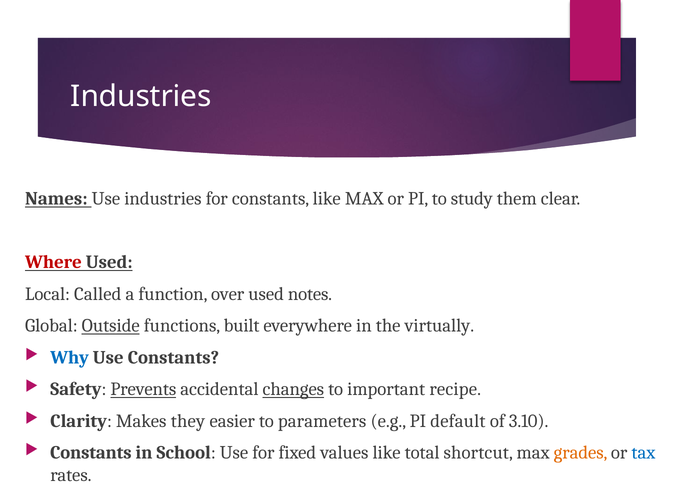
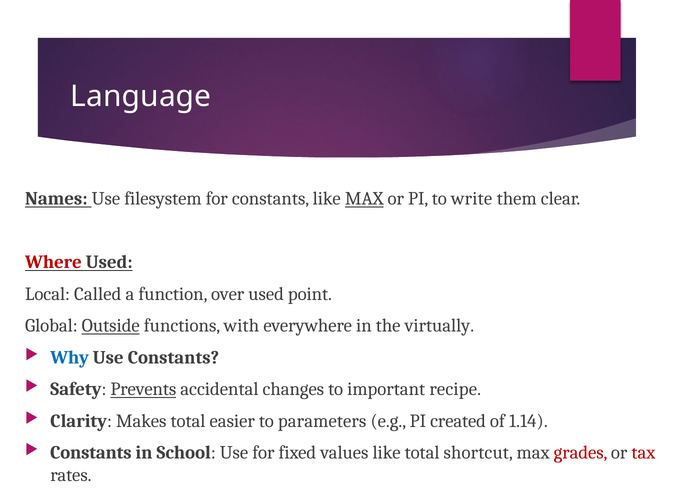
Industries at (141, 96): Industries -> Language
Use industries: industries -> filesystem
MAX at (364, 199) underline: none -> present
study: study -> write
notes: notes -> point
built: built -> with
changes underline: present -> none
Makes they: they -> total
default: default -> created
3.10: 3.10 -> 1.14
grades colour: orange -> red
tax colour: blue -> red
